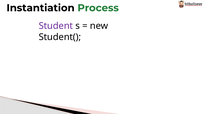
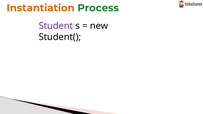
Instantiation colour: black -> orange
